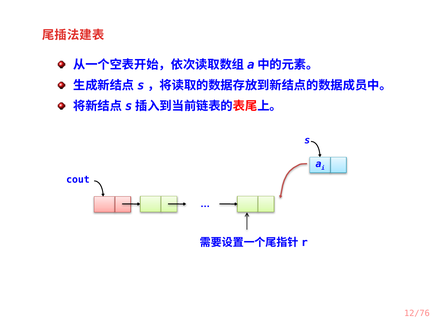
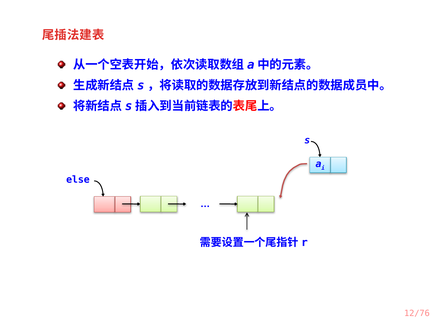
cout: cout -> else
